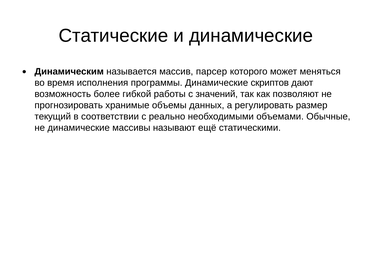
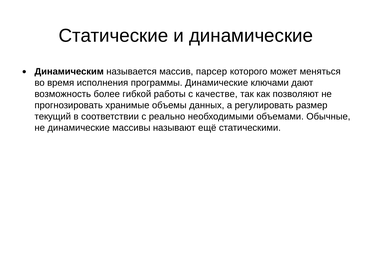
скриптов: скриптов -> ключами
значений: значений -> качестве
